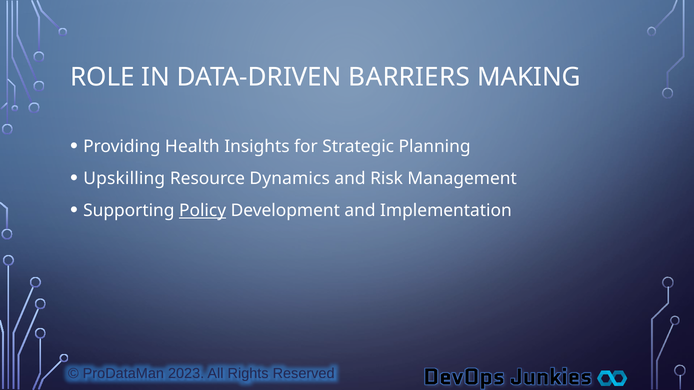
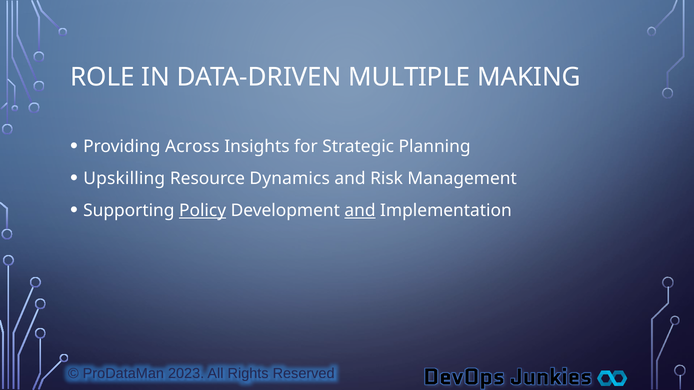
BARRIERS: BARRIERS -> MULTIPLE
Health: Health -> Across
and at (360, 211) underline: none -> present
